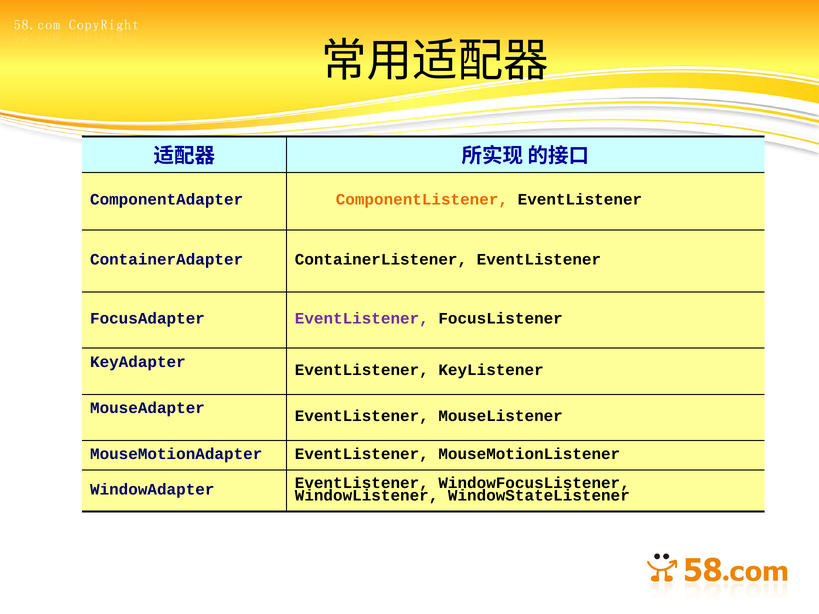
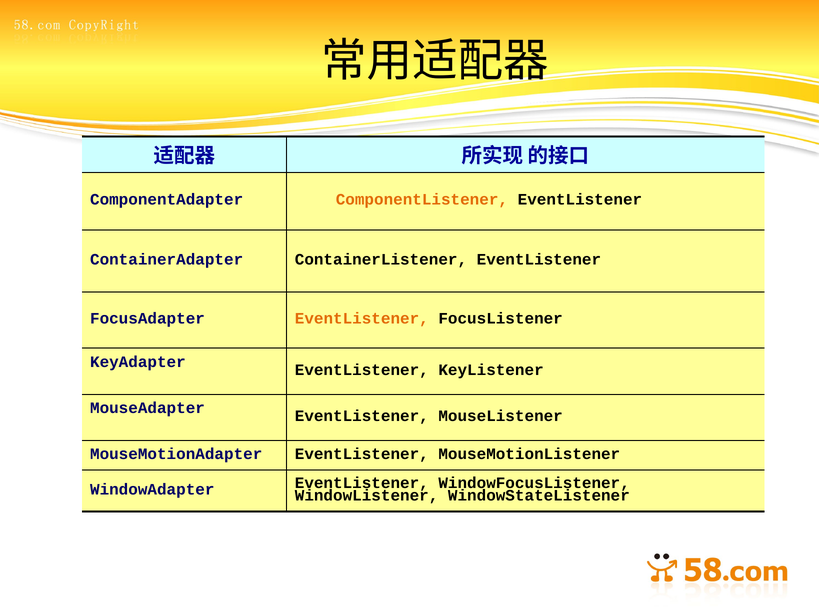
EventListener at (362, 319) colour: purple -> orange
